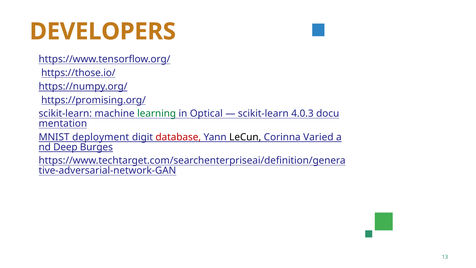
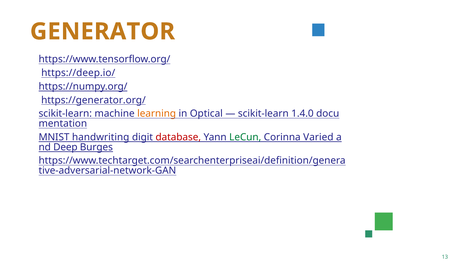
DEVELOPERS: DEVELOPERS -> GENERATOR
https://those.io/: https://those.io/ -> https://deep.io/
https://promising.org/: https://promising.org/ -> https://generator.org/
learning colour: green -> orange
4.0.3: 4.0.3 -> 1.4.0
deployment: deployment -> handwriting
LeCun colour: black -> green
